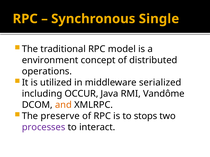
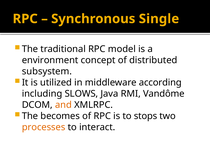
operations: operations -> subsystem
serialized: serialized -> according
OCCUR: OCCUR -> SLOWS
preserve: preserve -> becomes
processes colour: purple -> orange
